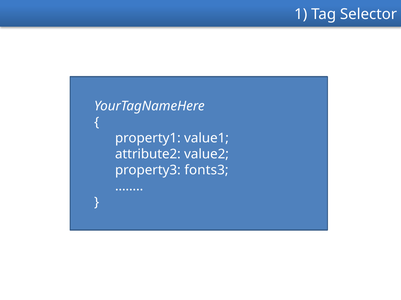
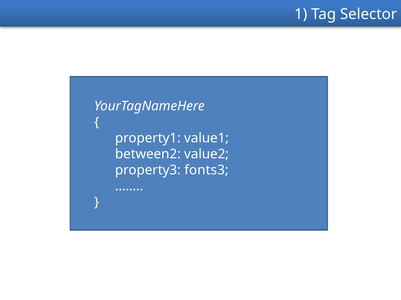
attribute2: attribute2 -> between2
